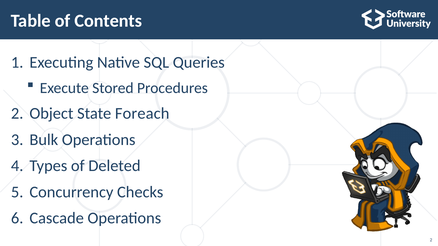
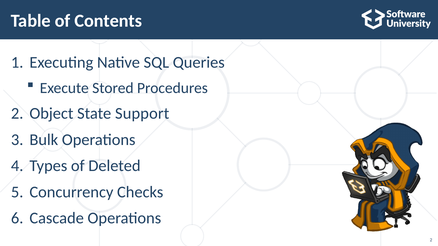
Foreach: Foreach -> Support
